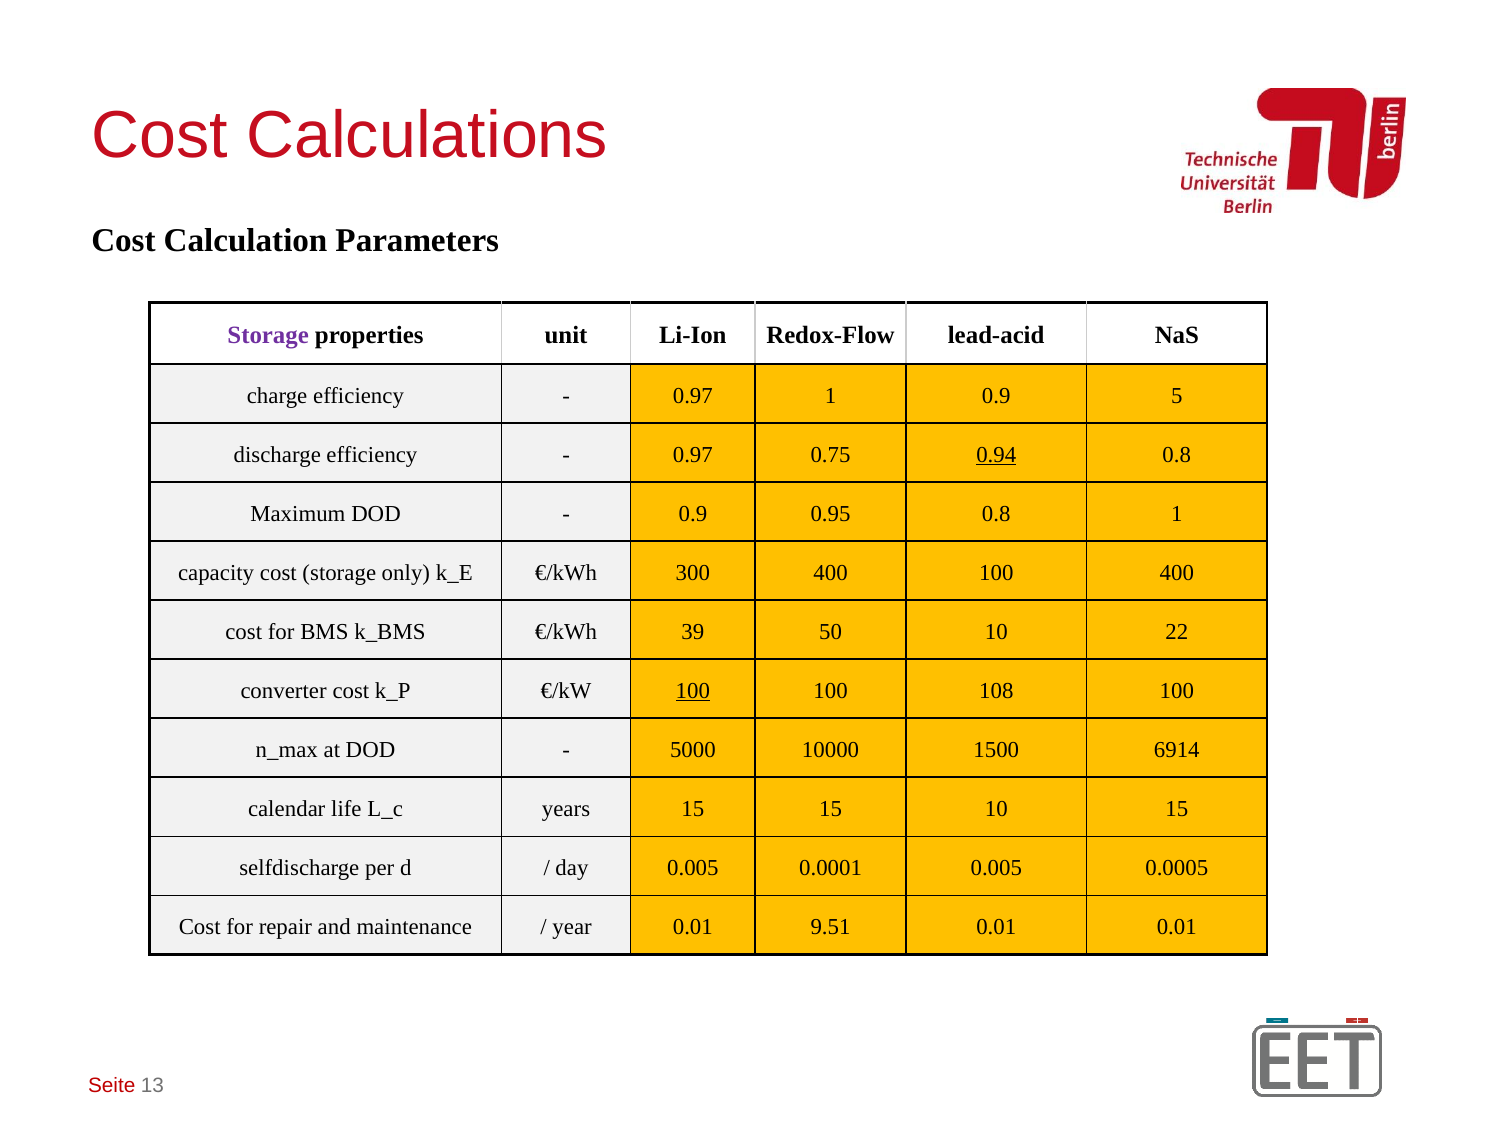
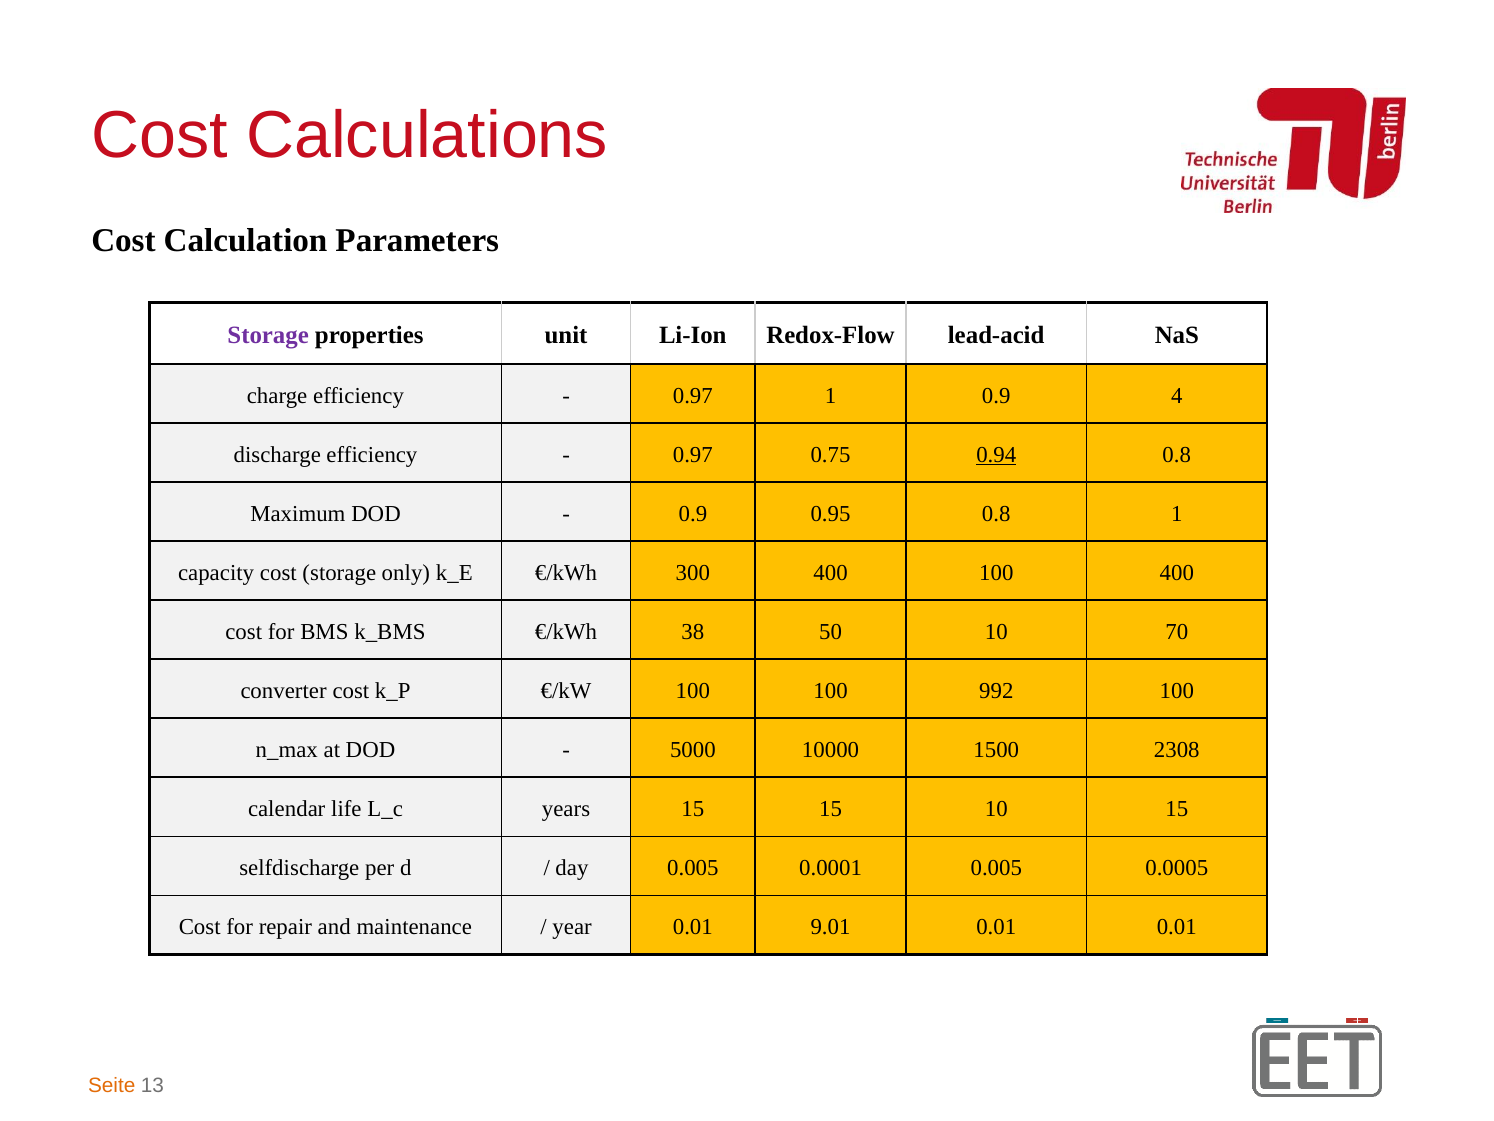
5: 5 -> 4
39: 39 -> 38
22: 22 -> 70
100 at (693, 690) underline: present -> none
108: 108 -> 992
6914: 6914 -> 2308
9.51: 9.51 -> 9.01
Seite colour: red -> orange
